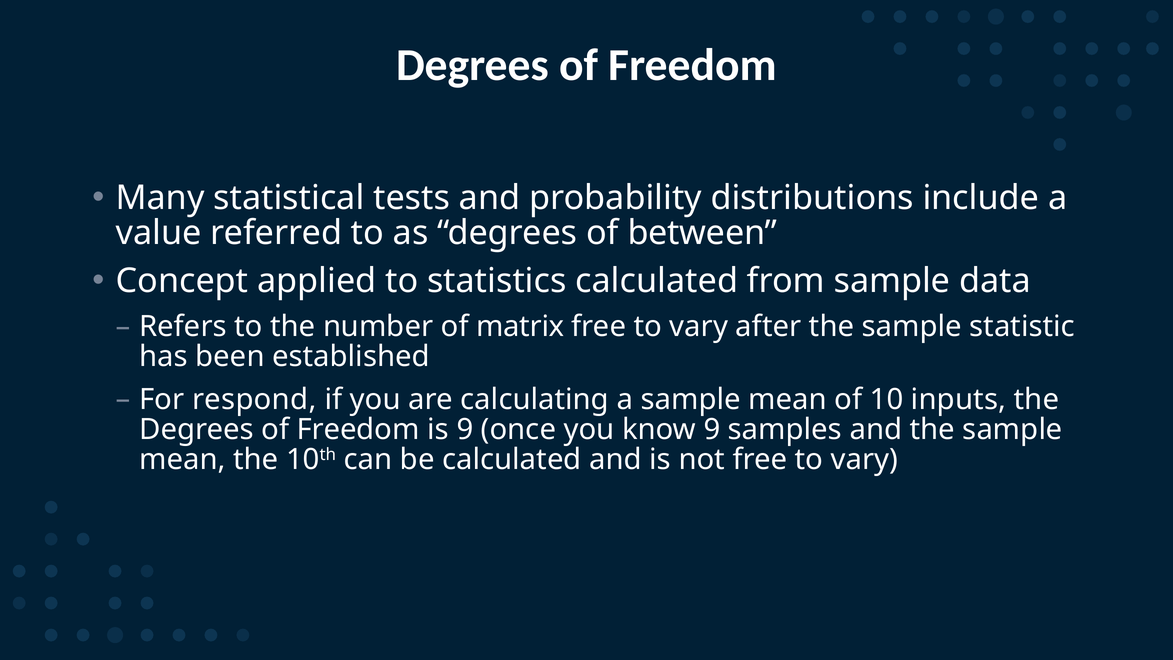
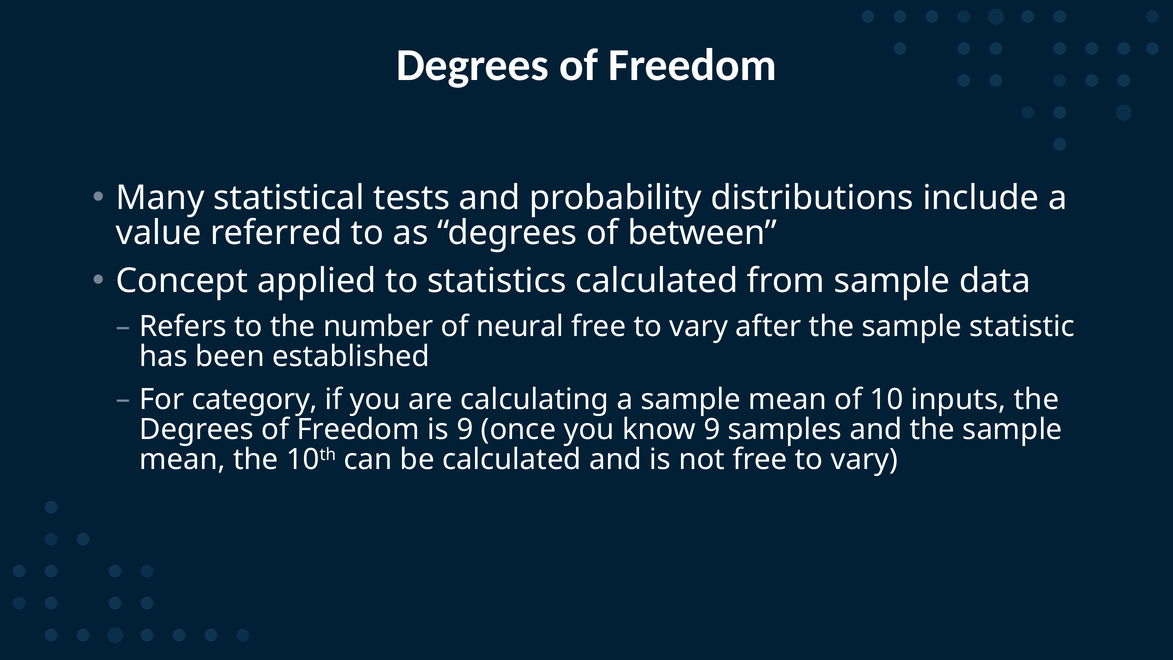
matrix: matrix -> neural
respond: respond -> category
